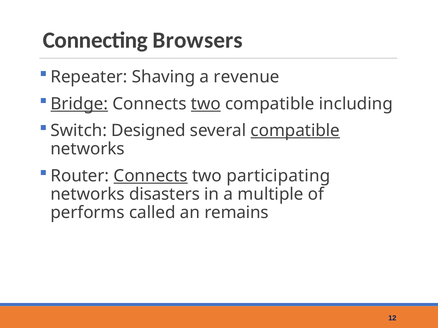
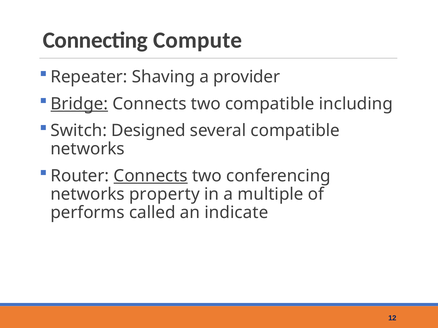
Browsers: Browsers -> Compute
revenue: revenue -> provider
two at (206, 104) underline: present -> none
compatible at (295, 131) underline: present -> none
participating: participating -> conferencing
disasters: disasters -> property
remains: remains -> indicate
